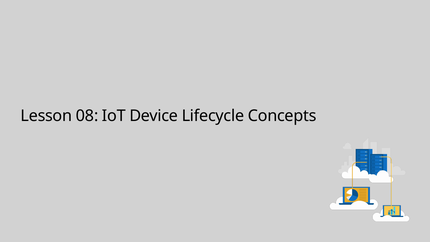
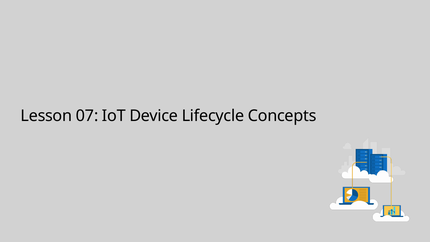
08: 08 -> 07
